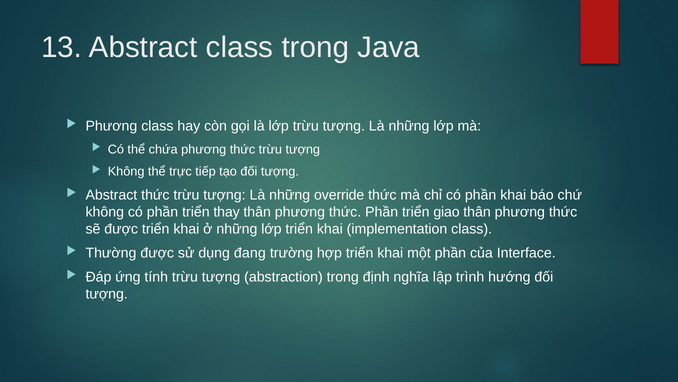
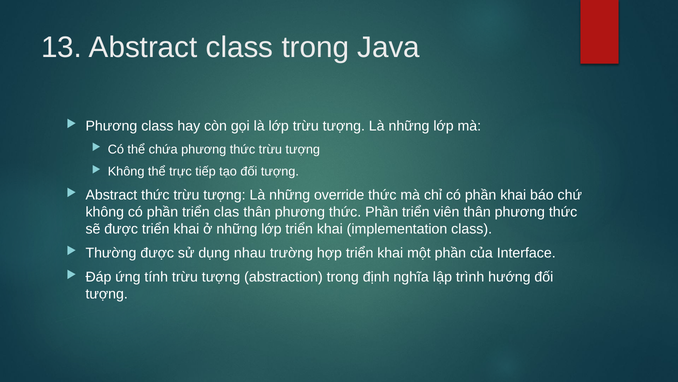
thay: thay -> clas
giao: giao -> viên
đang: đang -> nhau
